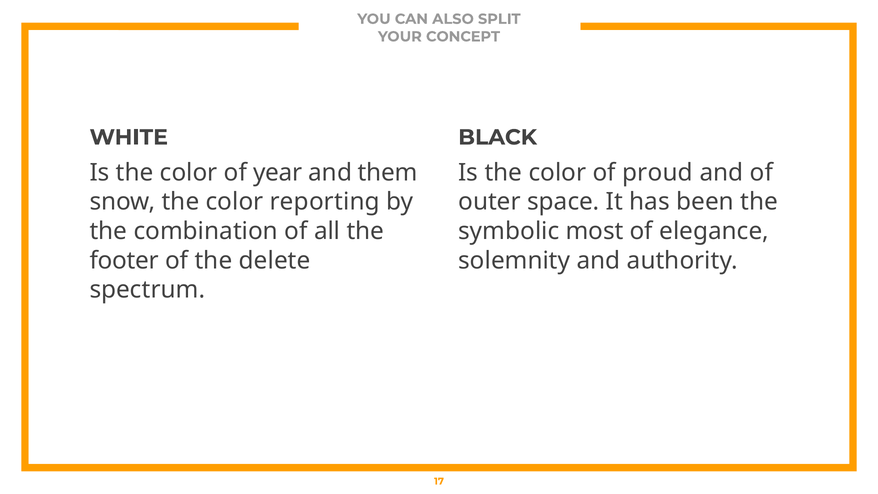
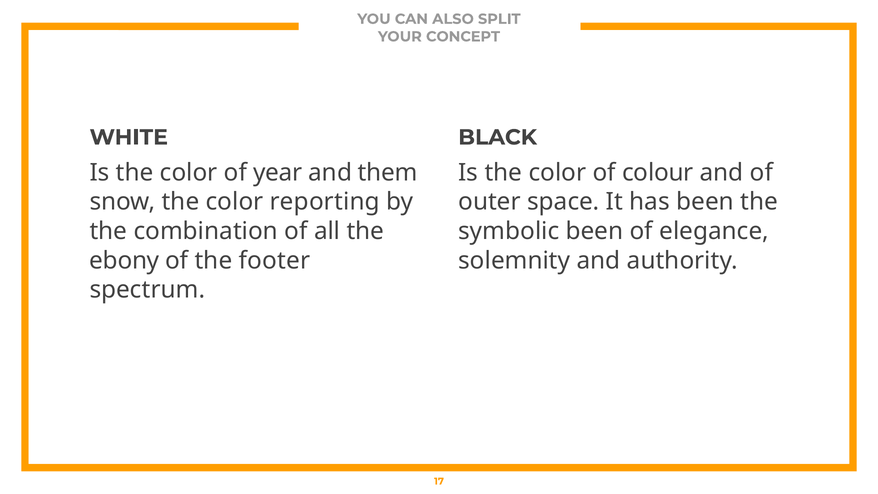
proud: proud -> colour
symbolic most: most -> been
footer: footer -> ebony
delete: delete -> footer
